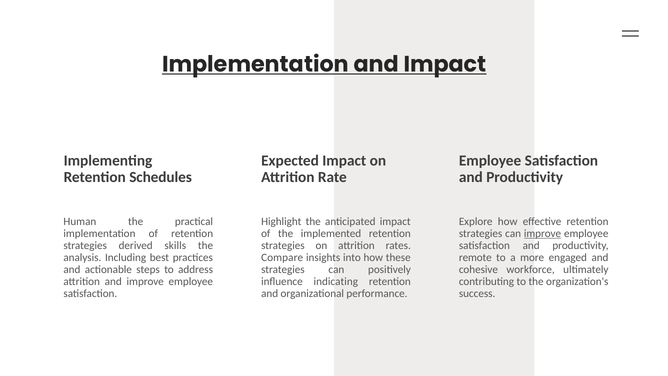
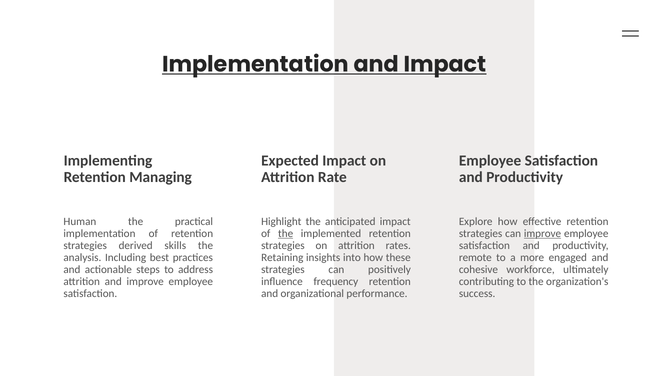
Schedules: Schedules -> Managing
the at (286, 233) underline: none -> present
Compare: Compare -> Retaining
indicating: indicating -> frequency
